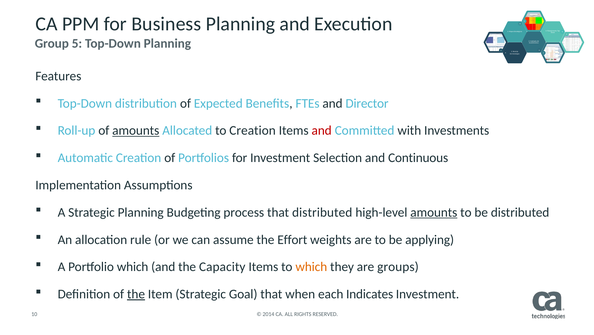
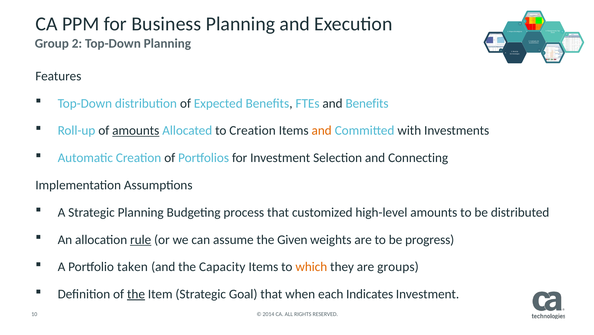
5: 5 -> 2
and Director: Director -> Benefits
and at (322, 130) colour: red -> orange
Continuous: Continuous -> Connecting
that distributed: distributed -> customized
amounts at (434, 212) underline: present -> none
rule underline: none -> present
Effort: Effort -> Given
applying: applying -> progress
Portfolio which: which -> taken
